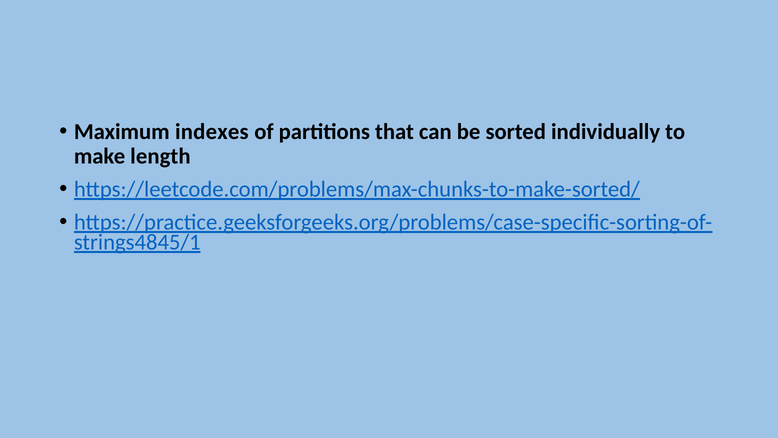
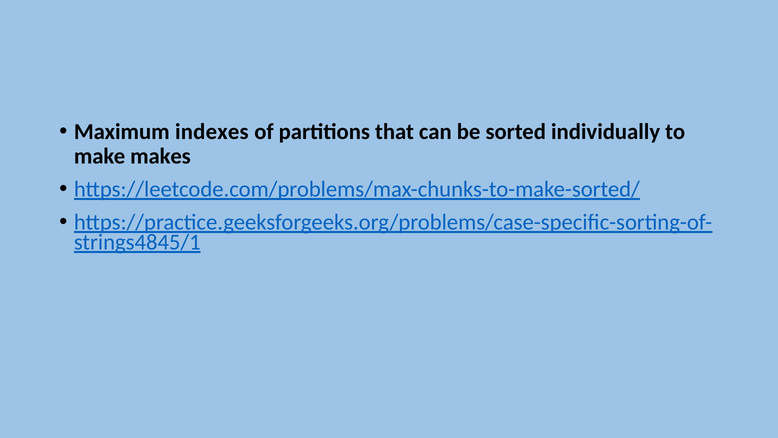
length: length -> makes
